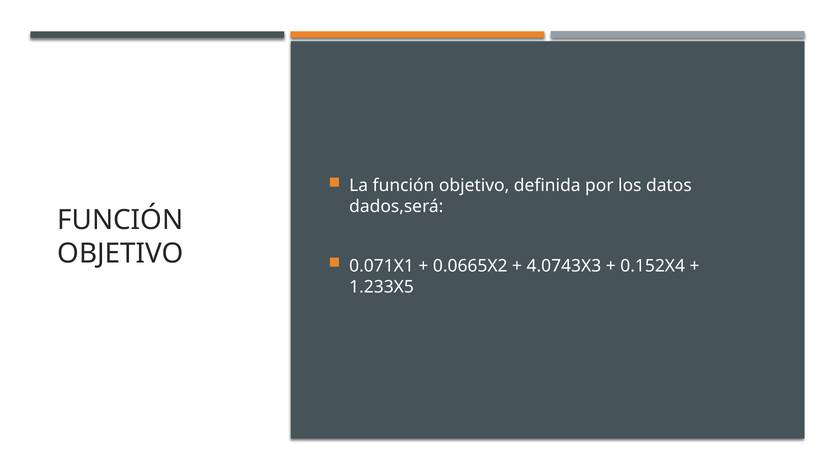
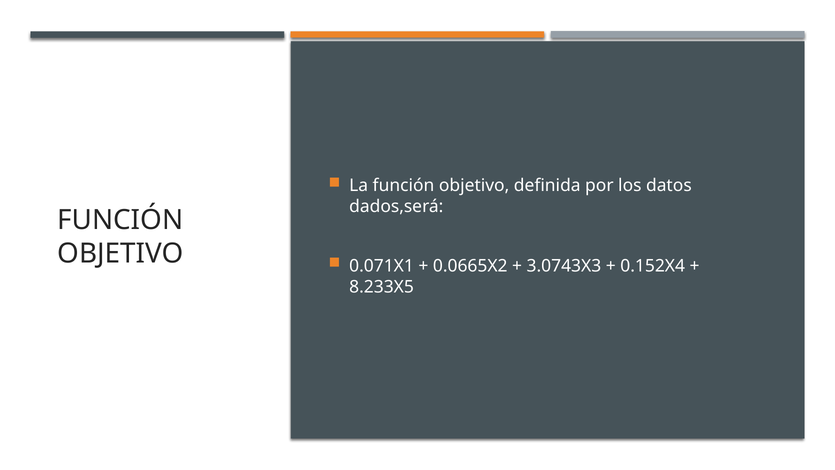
4.0743X3: 4.0743X3 -> 3.0743X3
1.233X5: 1.233X5 -> 8.233X5
